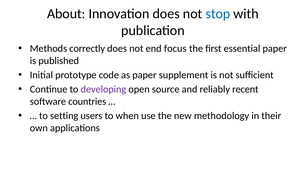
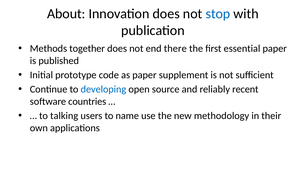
correctly: correctly -> together
focus: focus -> there
developing colour: purple -> blue
setting: setting -> talking
when: when -> name
